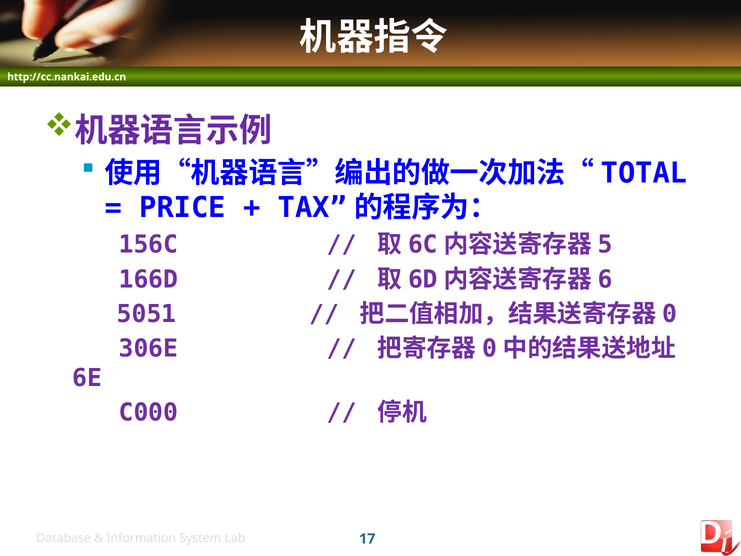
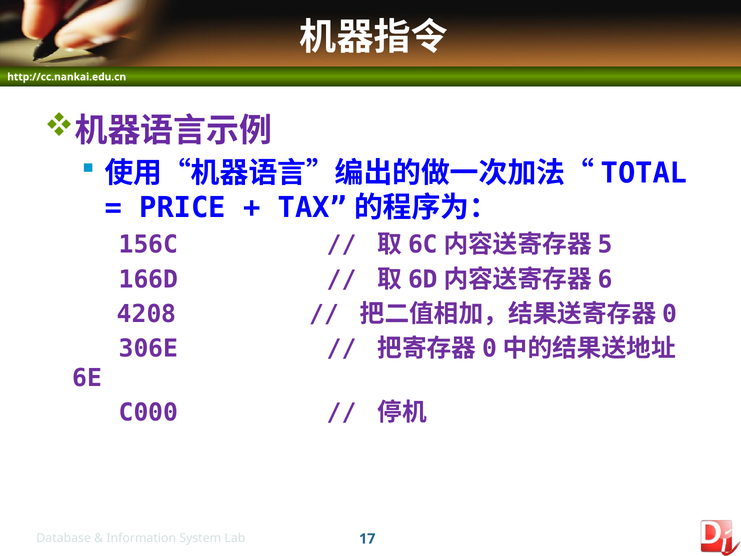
5051: 5051 -> 4208
